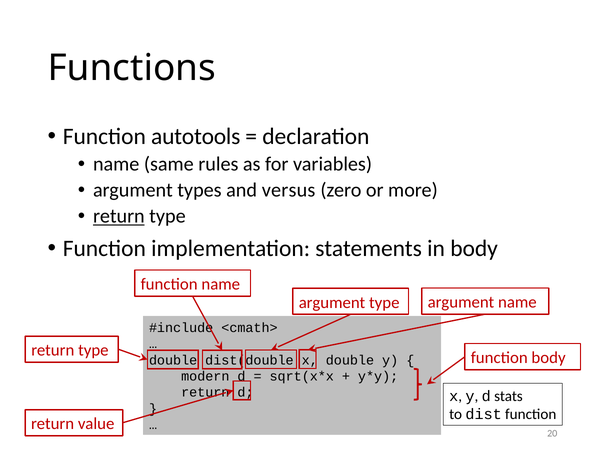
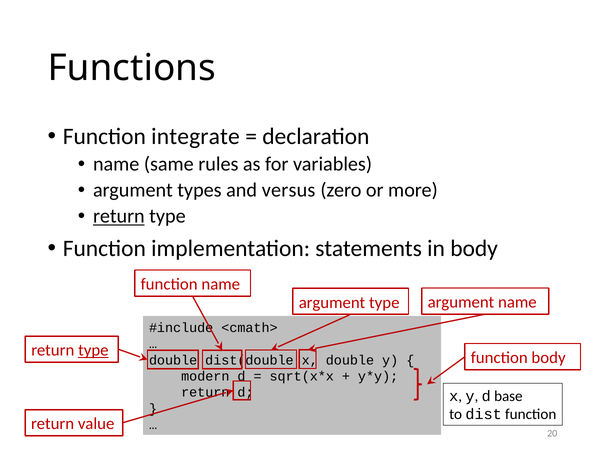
autotools: autotools -> integrate
type at (93, 350) underline: none -> present
stats: stats -> base
